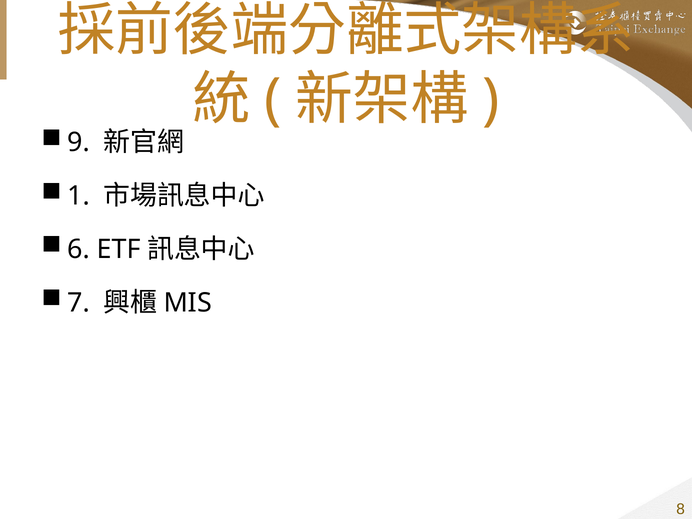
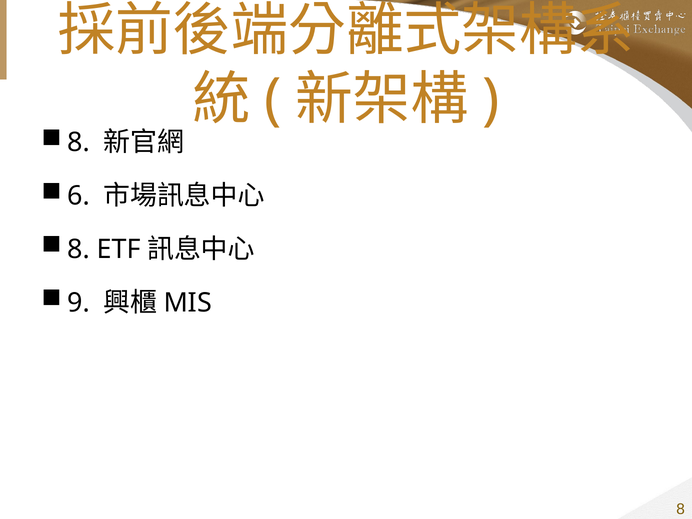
9 at (79, 143): 9 -> 8
1: 1 -> 6
6 at (79, 249): 6 -> 8
7: 7 -> 9
